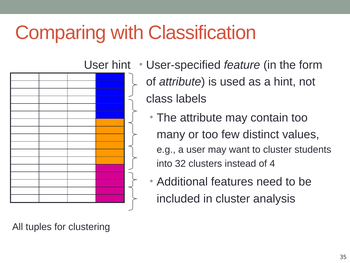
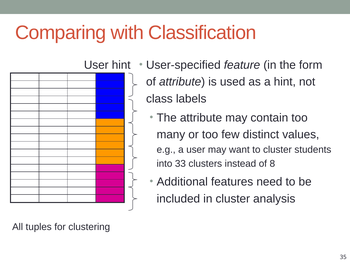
32: 32 -> 33
4: 4 -> 8
